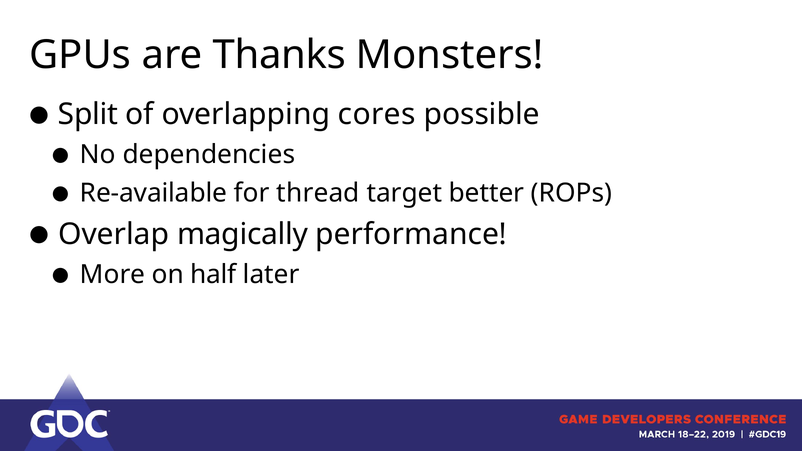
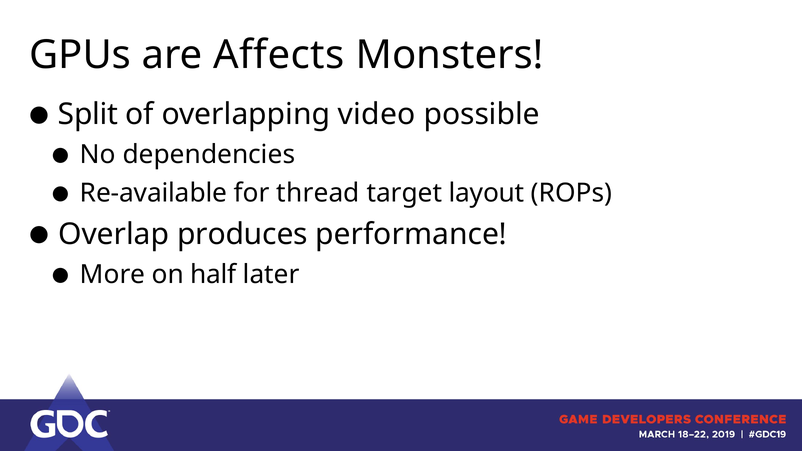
Thanks: Thanks -> Affects
cores: cores -> video
better: better -> layout
magically: magically -> produces
